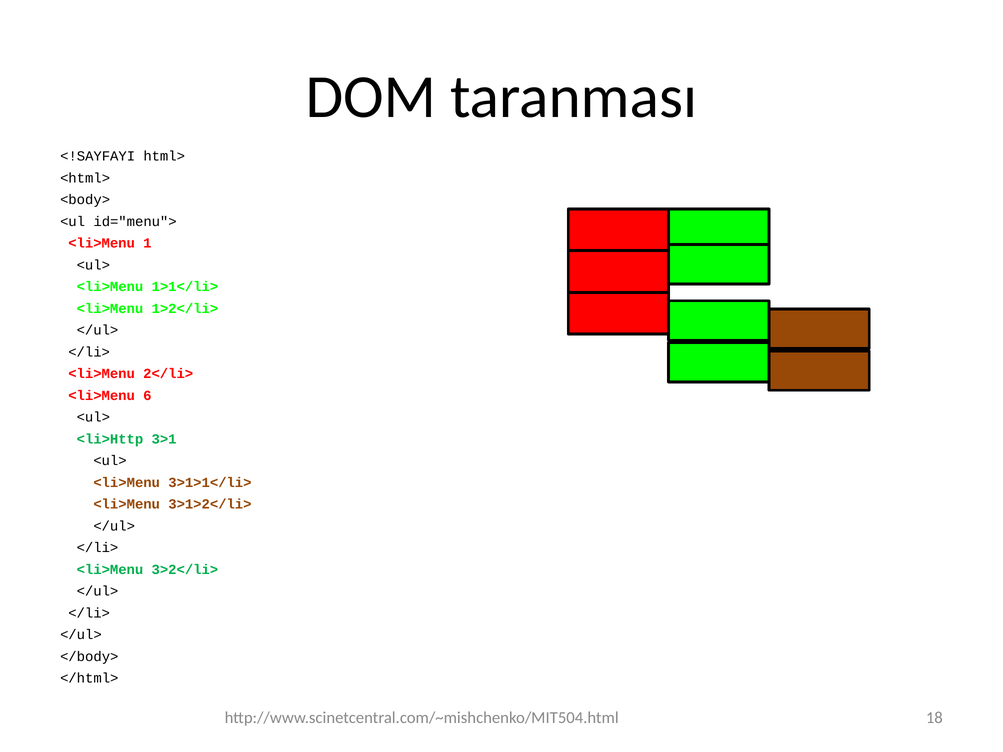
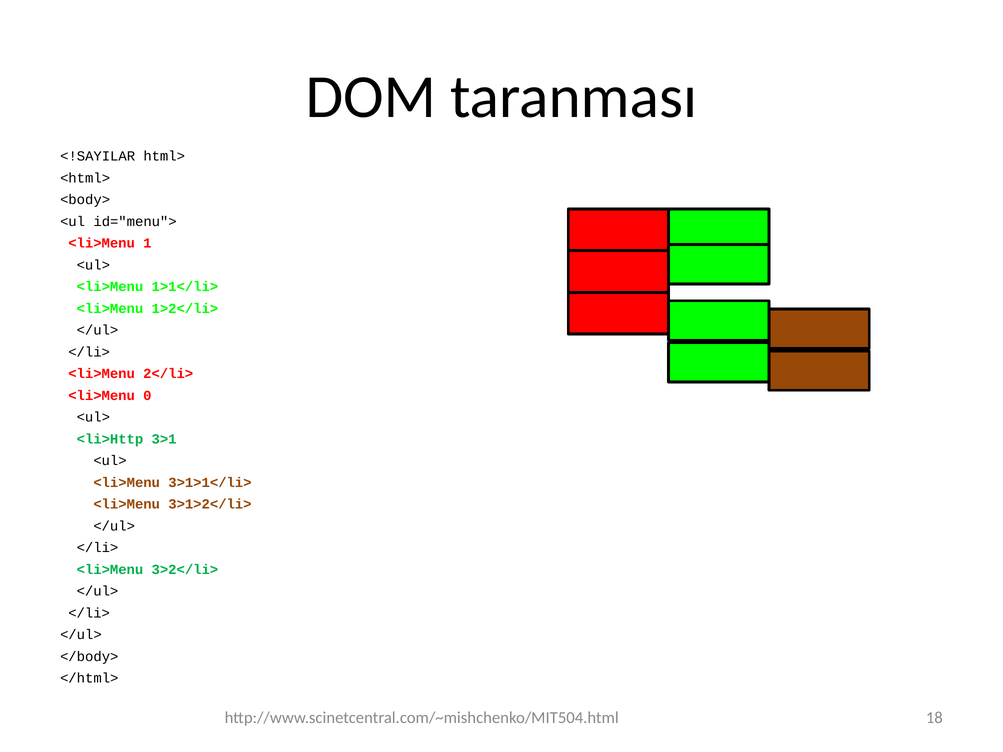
<!SAYFAYI: <!SAYFAYI -> <!SAYILAR
6: 6 -> 0
